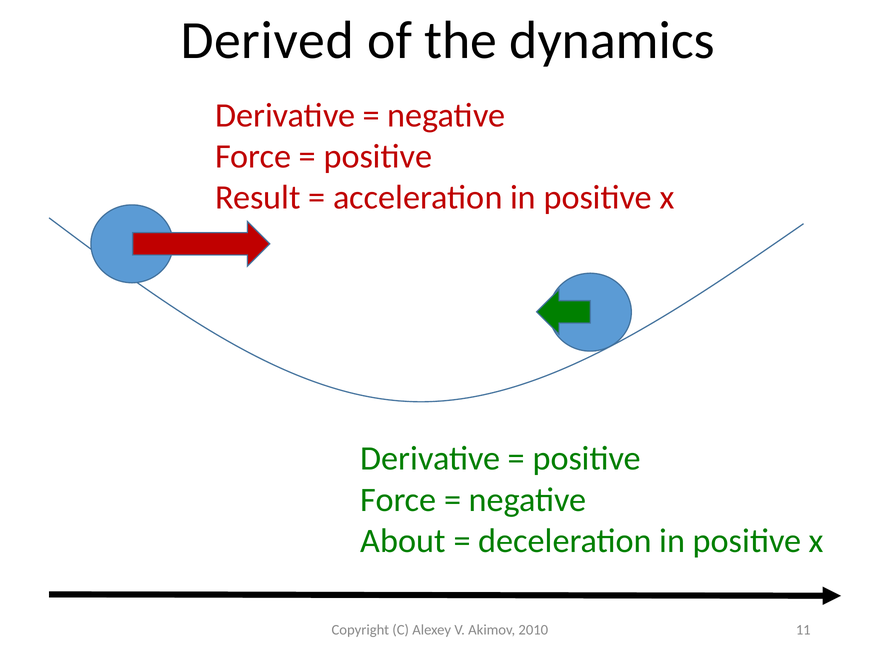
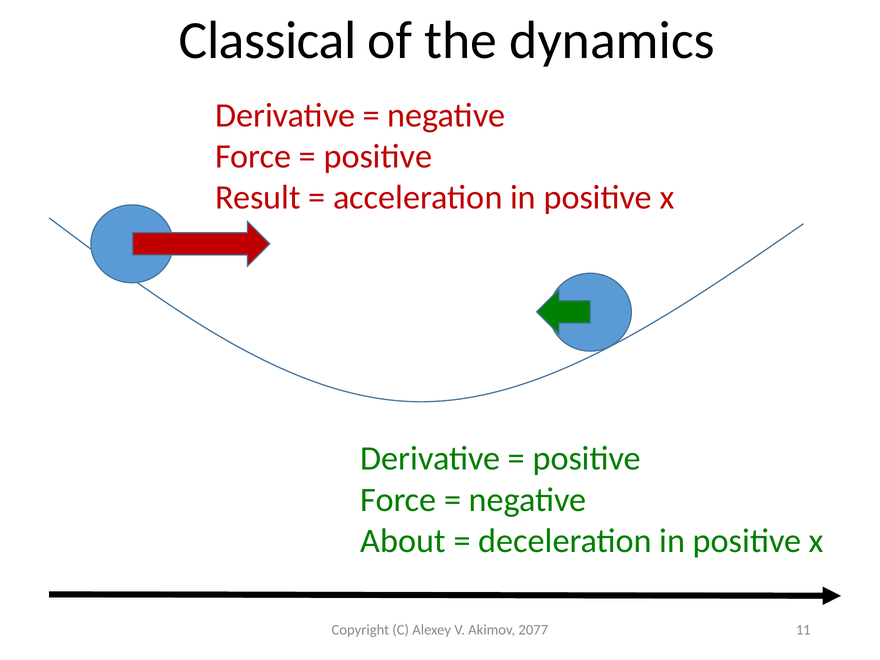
Derived: Derived -> Classical
2010: 2010 -> 2077
